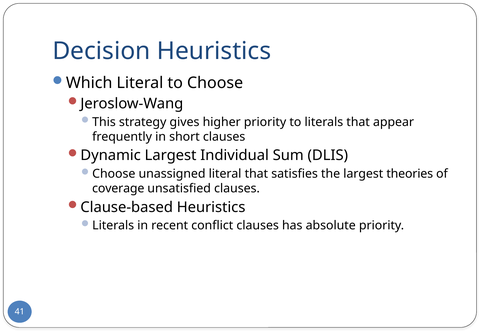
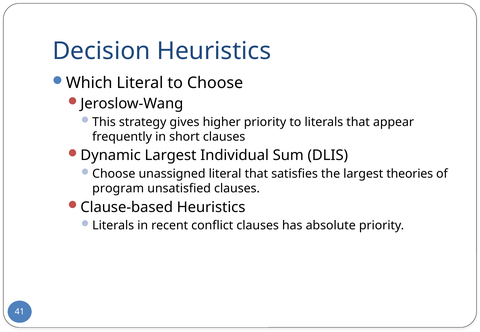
coverage: coverage -> program
